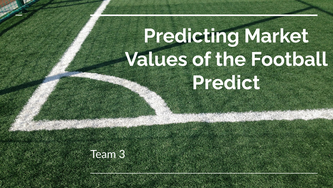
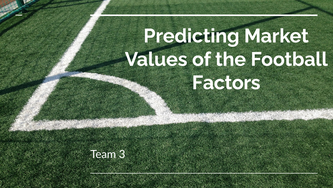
Predict: Predict -> Factors
